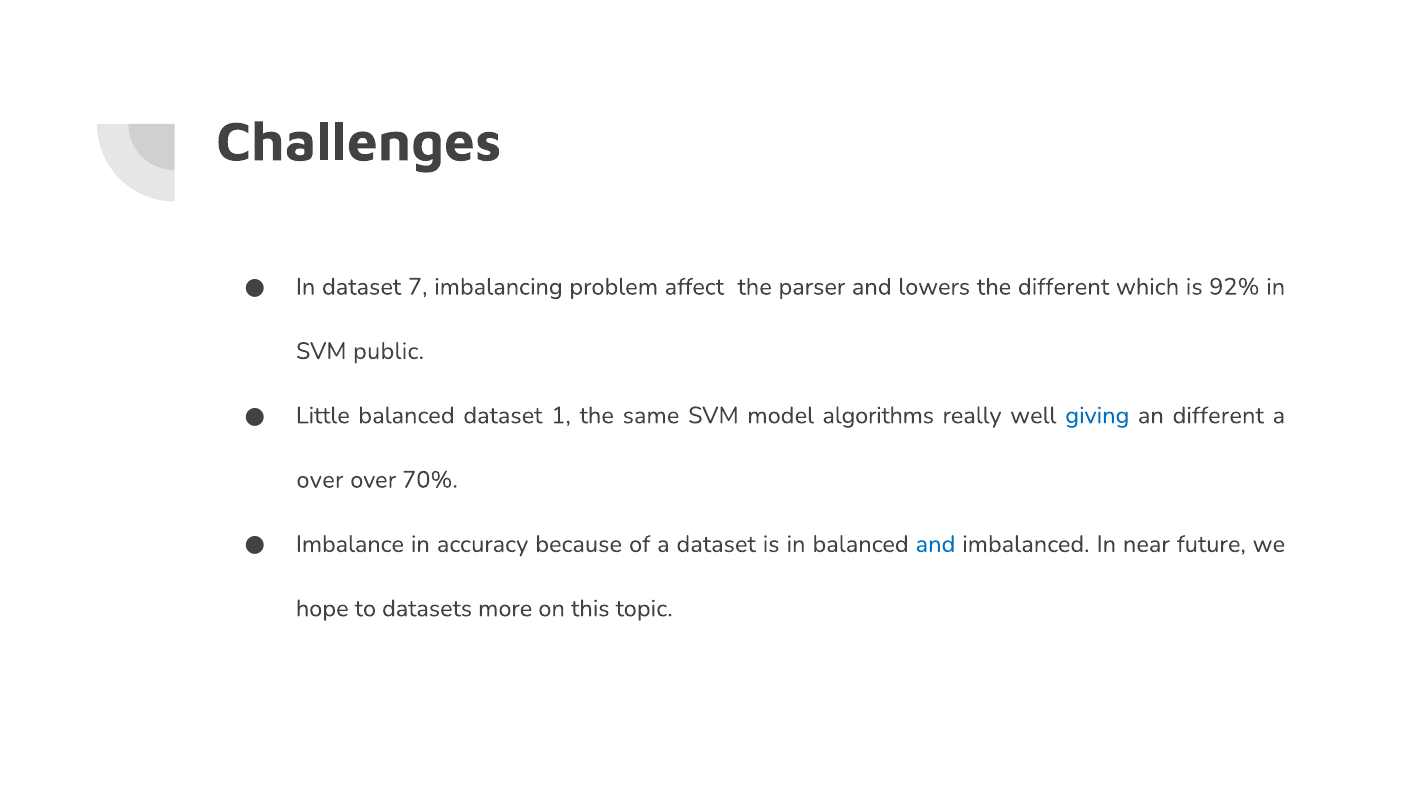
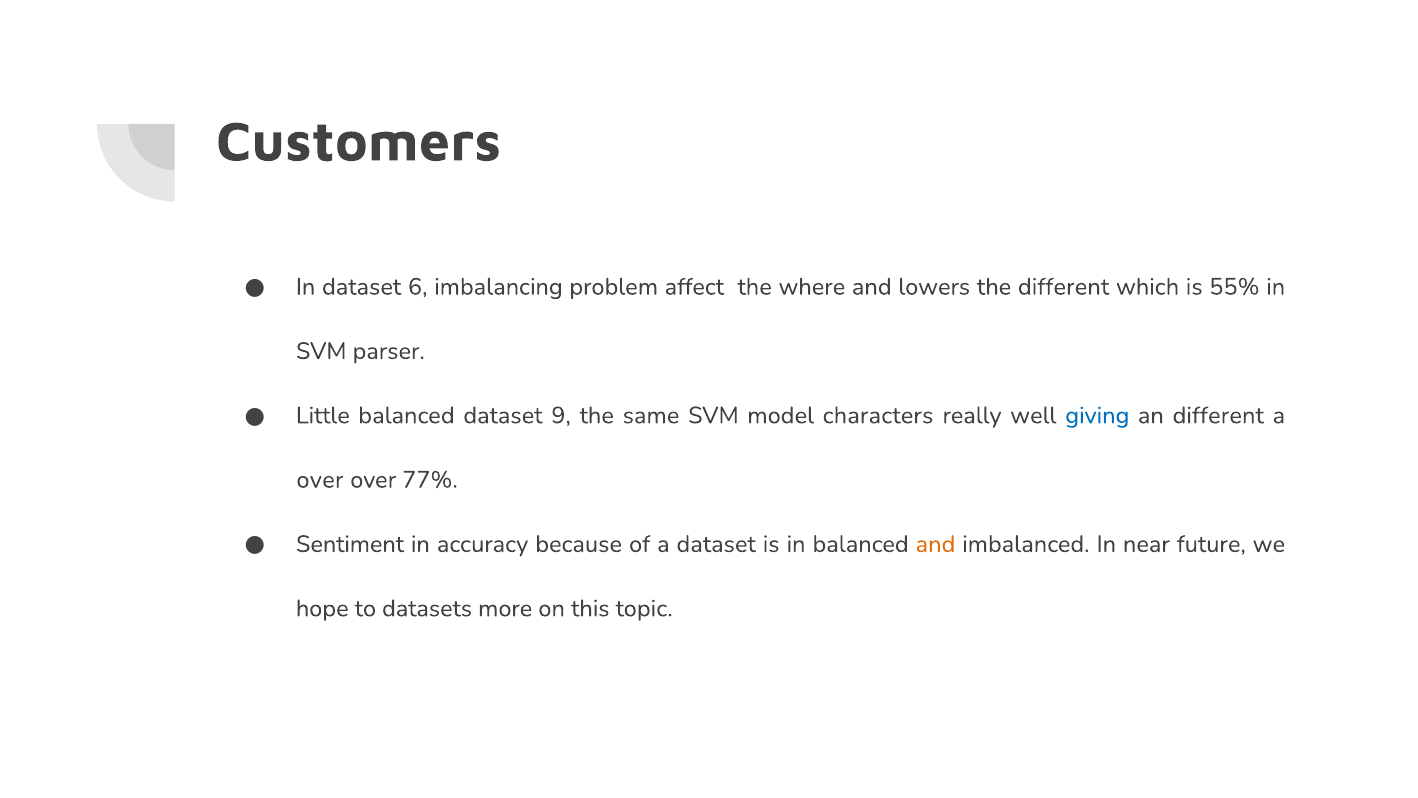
Challenges: Challenges -> Customers
7: 7 -> 6
parser: parser -> where
92%: 92% -> 55%
public: public -> parser
1: 1 -> 9
algorithms: algorithms -> characters
70%: 70% -> 77%
Imbalance: Imbalance -> Sentiment
and at (935, 544) colour: blue -> orange
